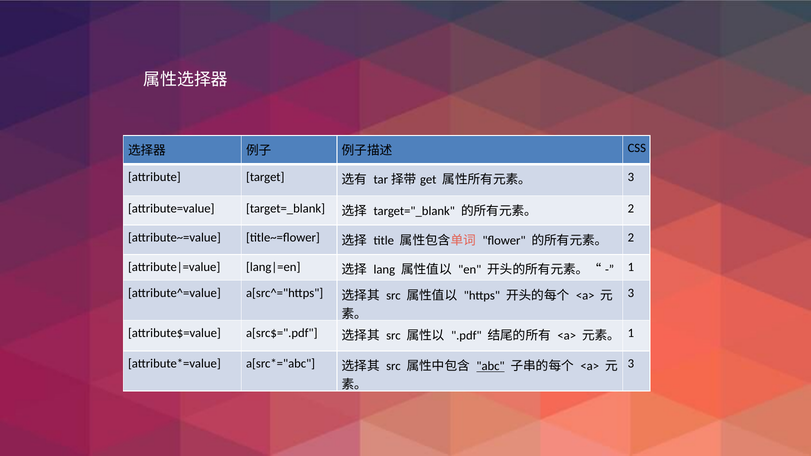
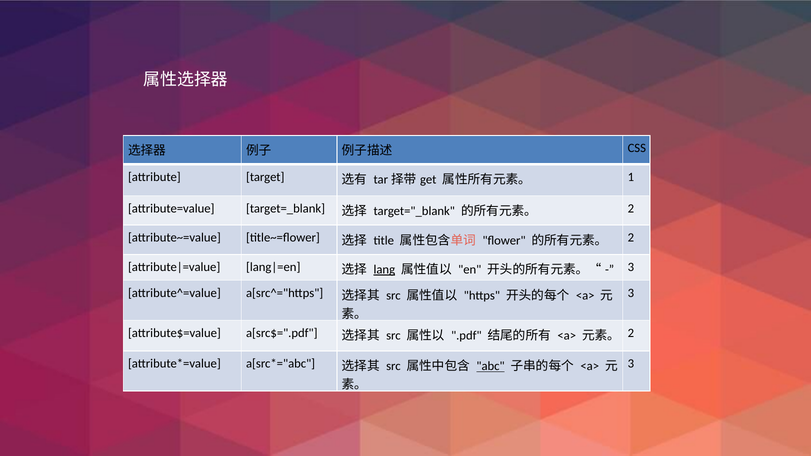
3 at (631, 177): 3 -> 1
lang underline: none -> present
1 at (631, 267): 1 -> 3
1 at (631, 333): 1 -> 2
